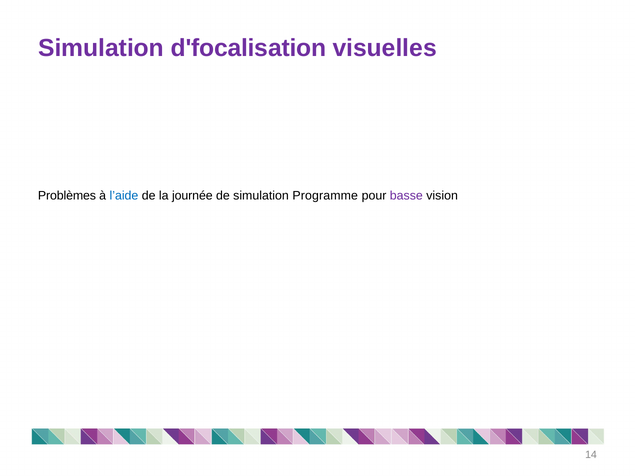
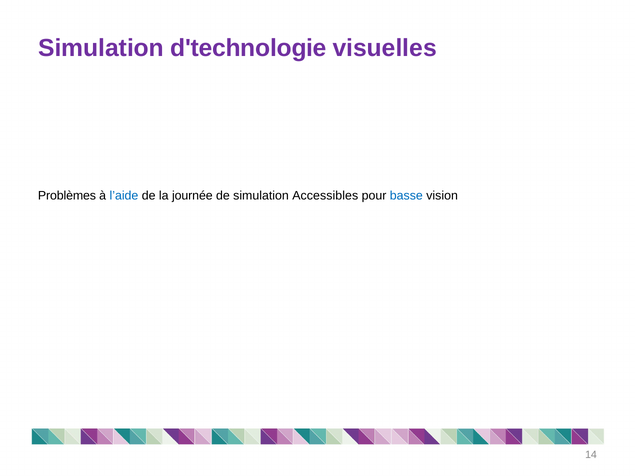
d'focalisation: d'focalisation -> d'technologie
Programme: Programme -> Accessibles
basse colour: purple -> blue
